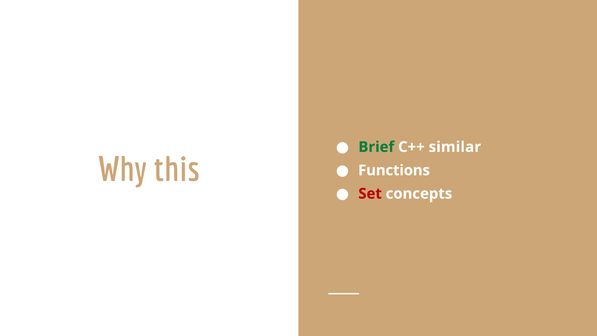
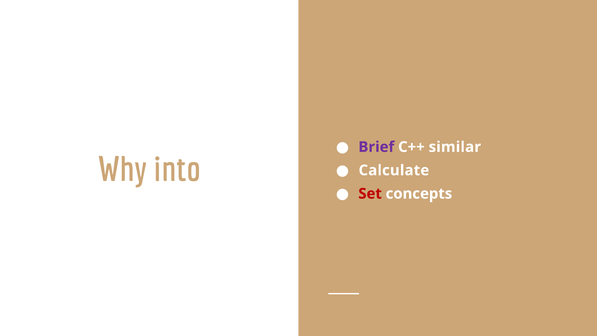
Brief colour: green -> purple
this: this -> into
Functions: Functions -> Calculate
